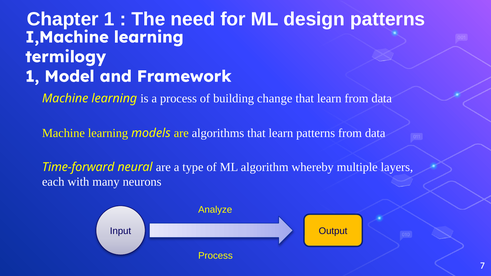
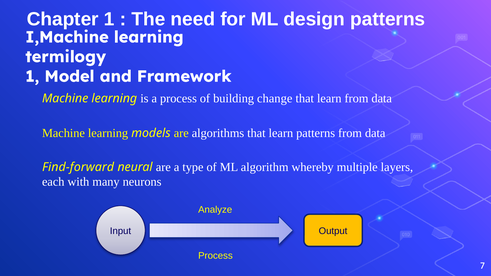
Time-forward: Time-forward -> Find-forward
